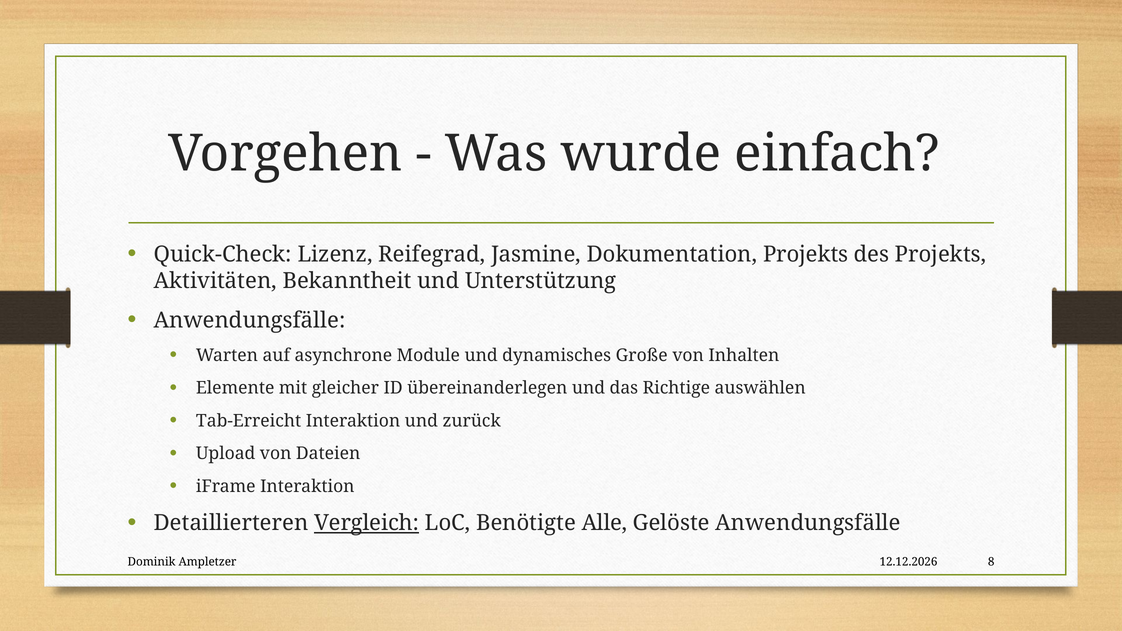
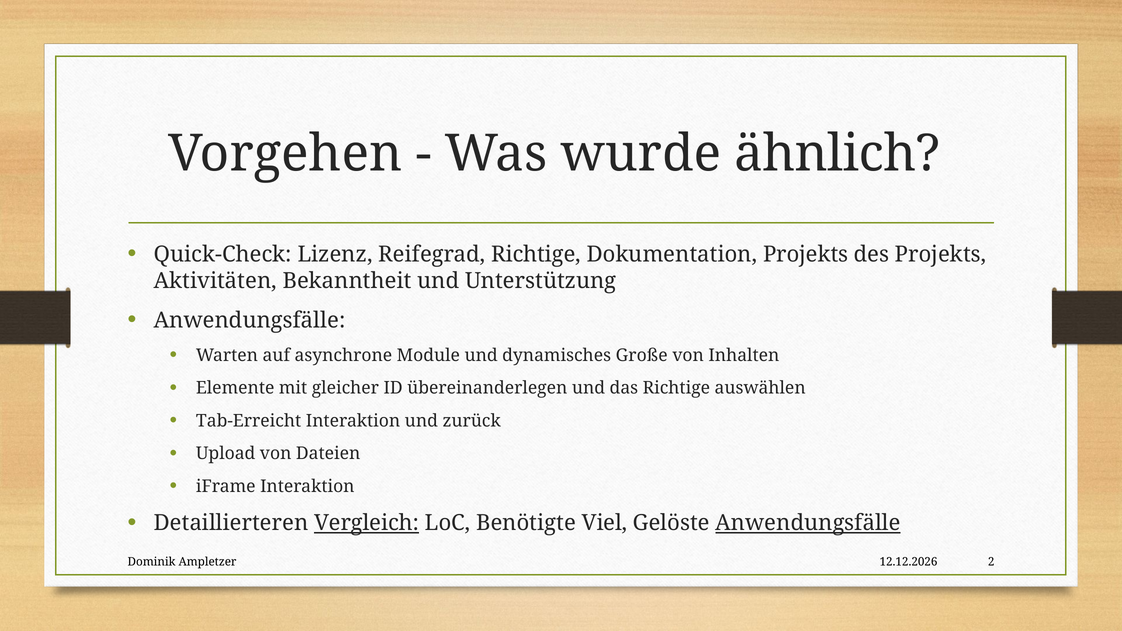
einfach: einfach -> ähnlich
Reifegrad Jasmine: Jasmine -> Richtige
Alle: Alle -> Viel
Anwendungsfälle at (808, 523) underline: none -> present
8: 8 -> 2
